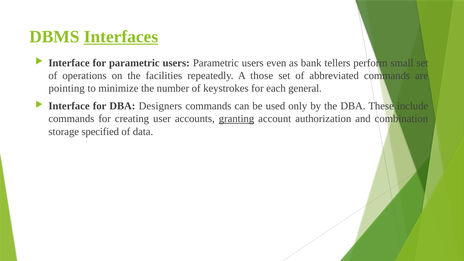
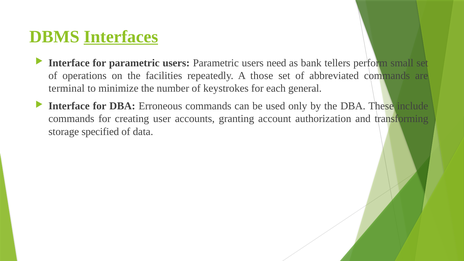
even: even -> need
pointing: pointing -> terminal
Designers: Designers -> Erroneous
granting underline: present -> none
combination: combination -> transforming
